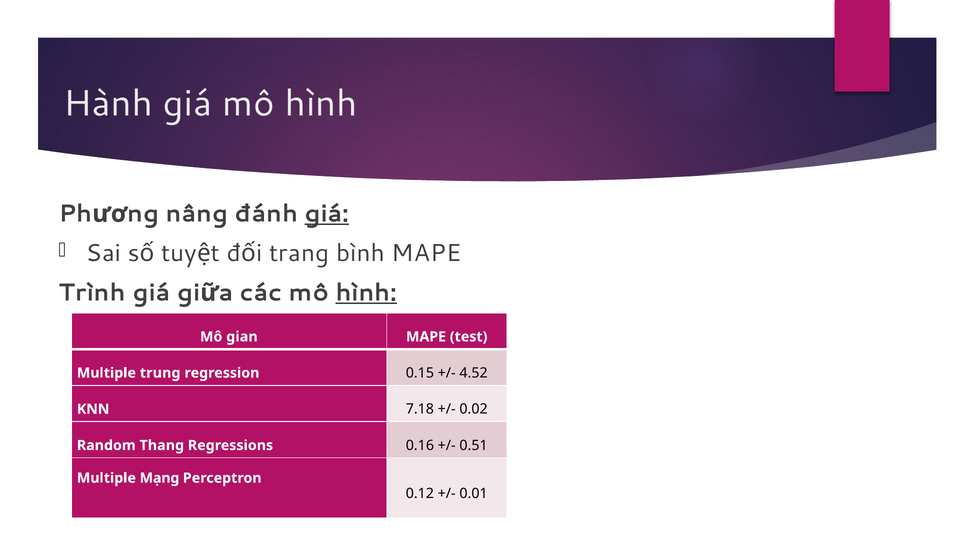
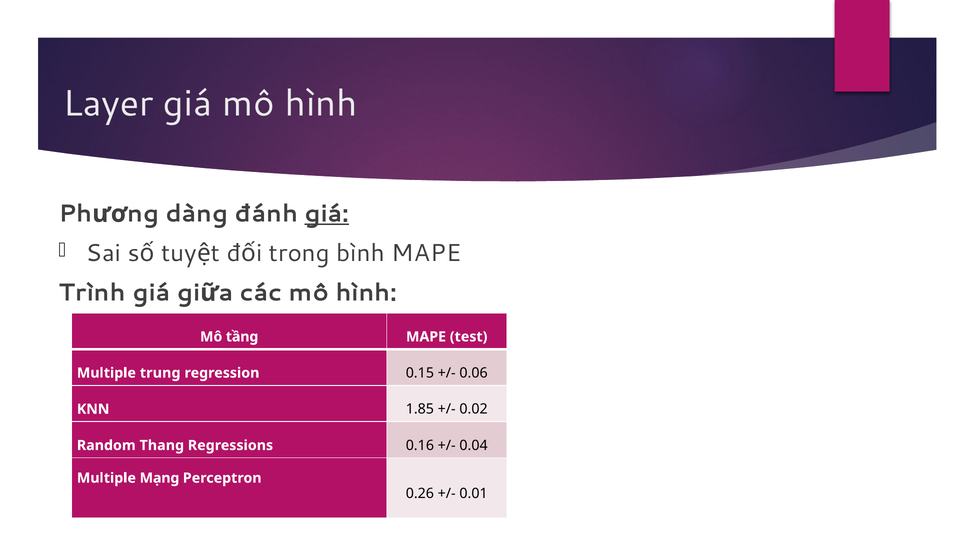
Hành: Hành -> Layer
nâng: nâng -> dàng
trang: trang -> trong
hình at (366, 292) underline: present -> none
gian: gian -> tầng
4.52: 4.52 -> 0.06
7.18: 7.18 -> 1.85
0.51: 0.51 -> 0.04
0.12: 0.12 -> 0.26
